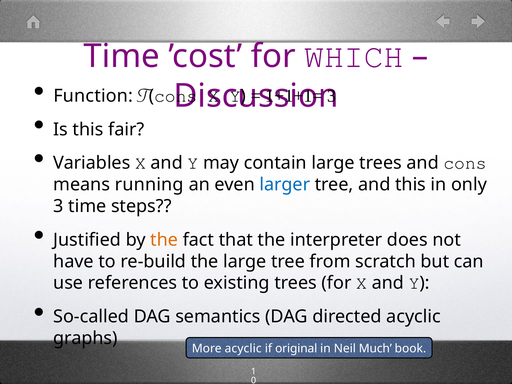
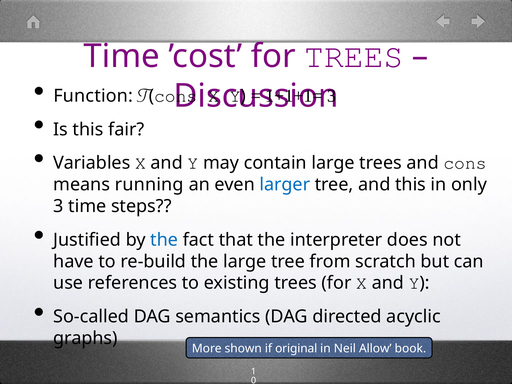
for WHICH: WHICH -> TREES
the at (164, 240) colour: orange -> blue
More acyclic: acyclic -> shown
Much: Much -> Allow
